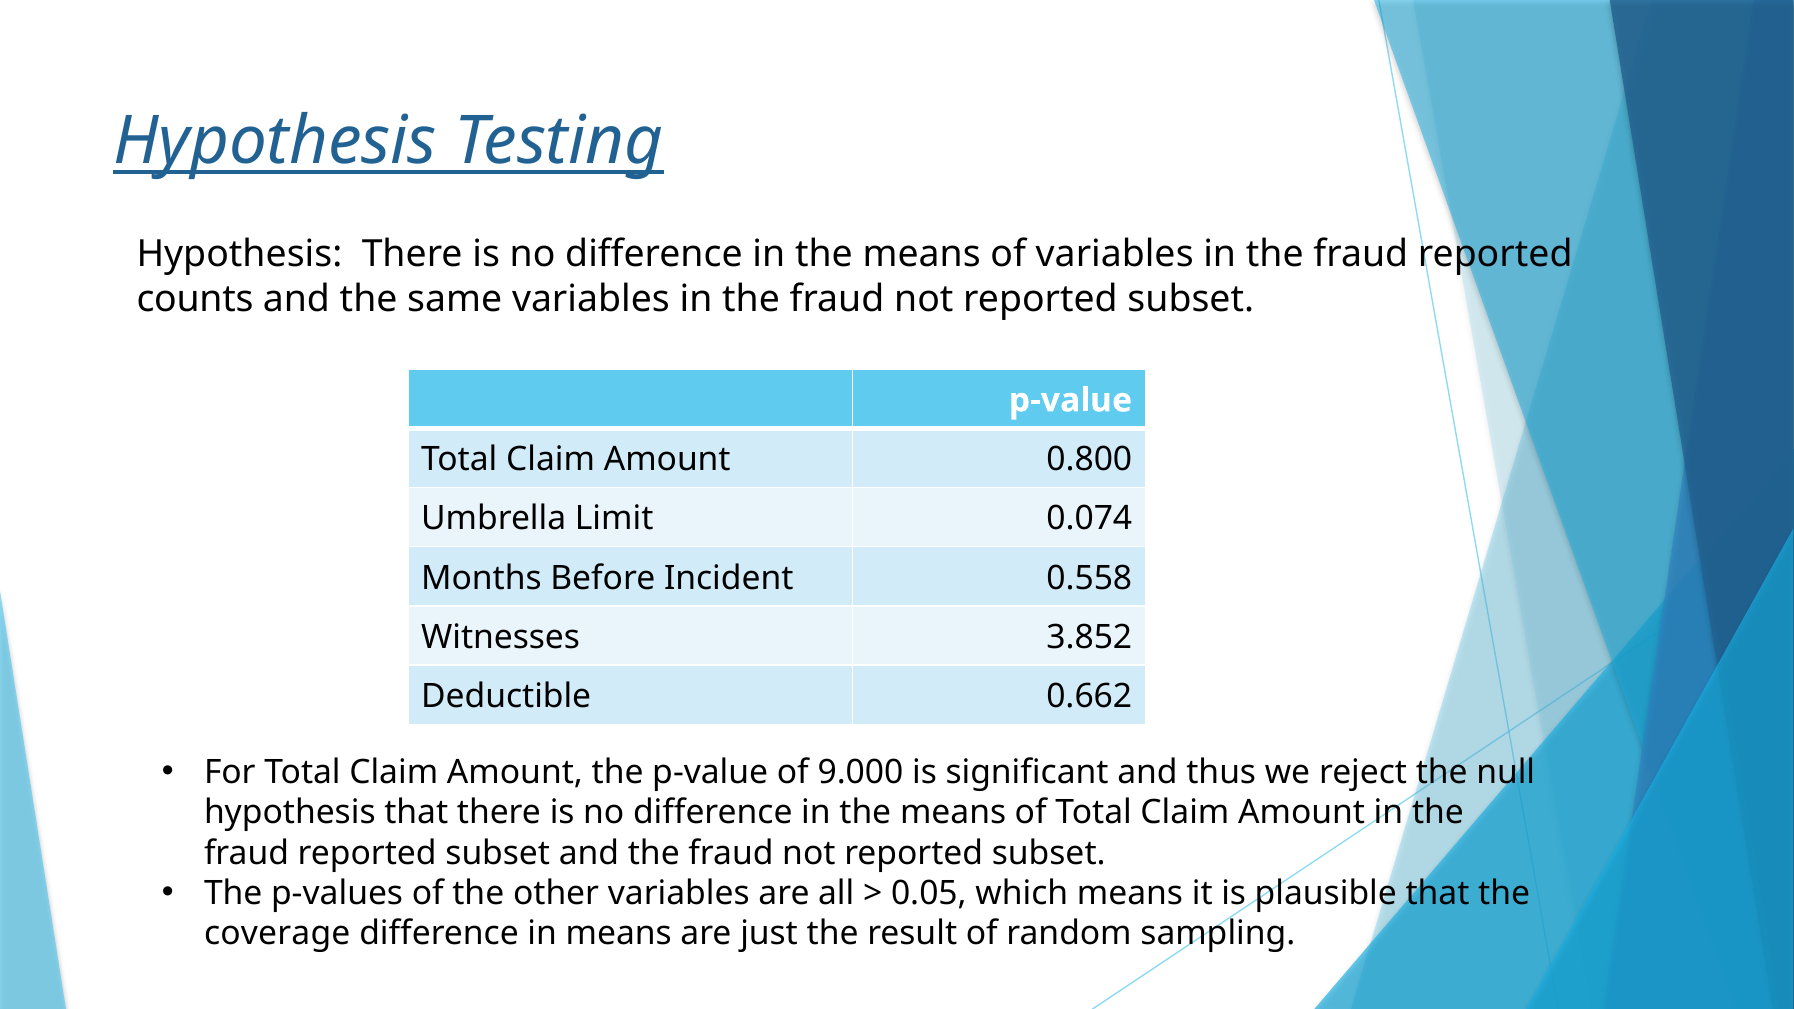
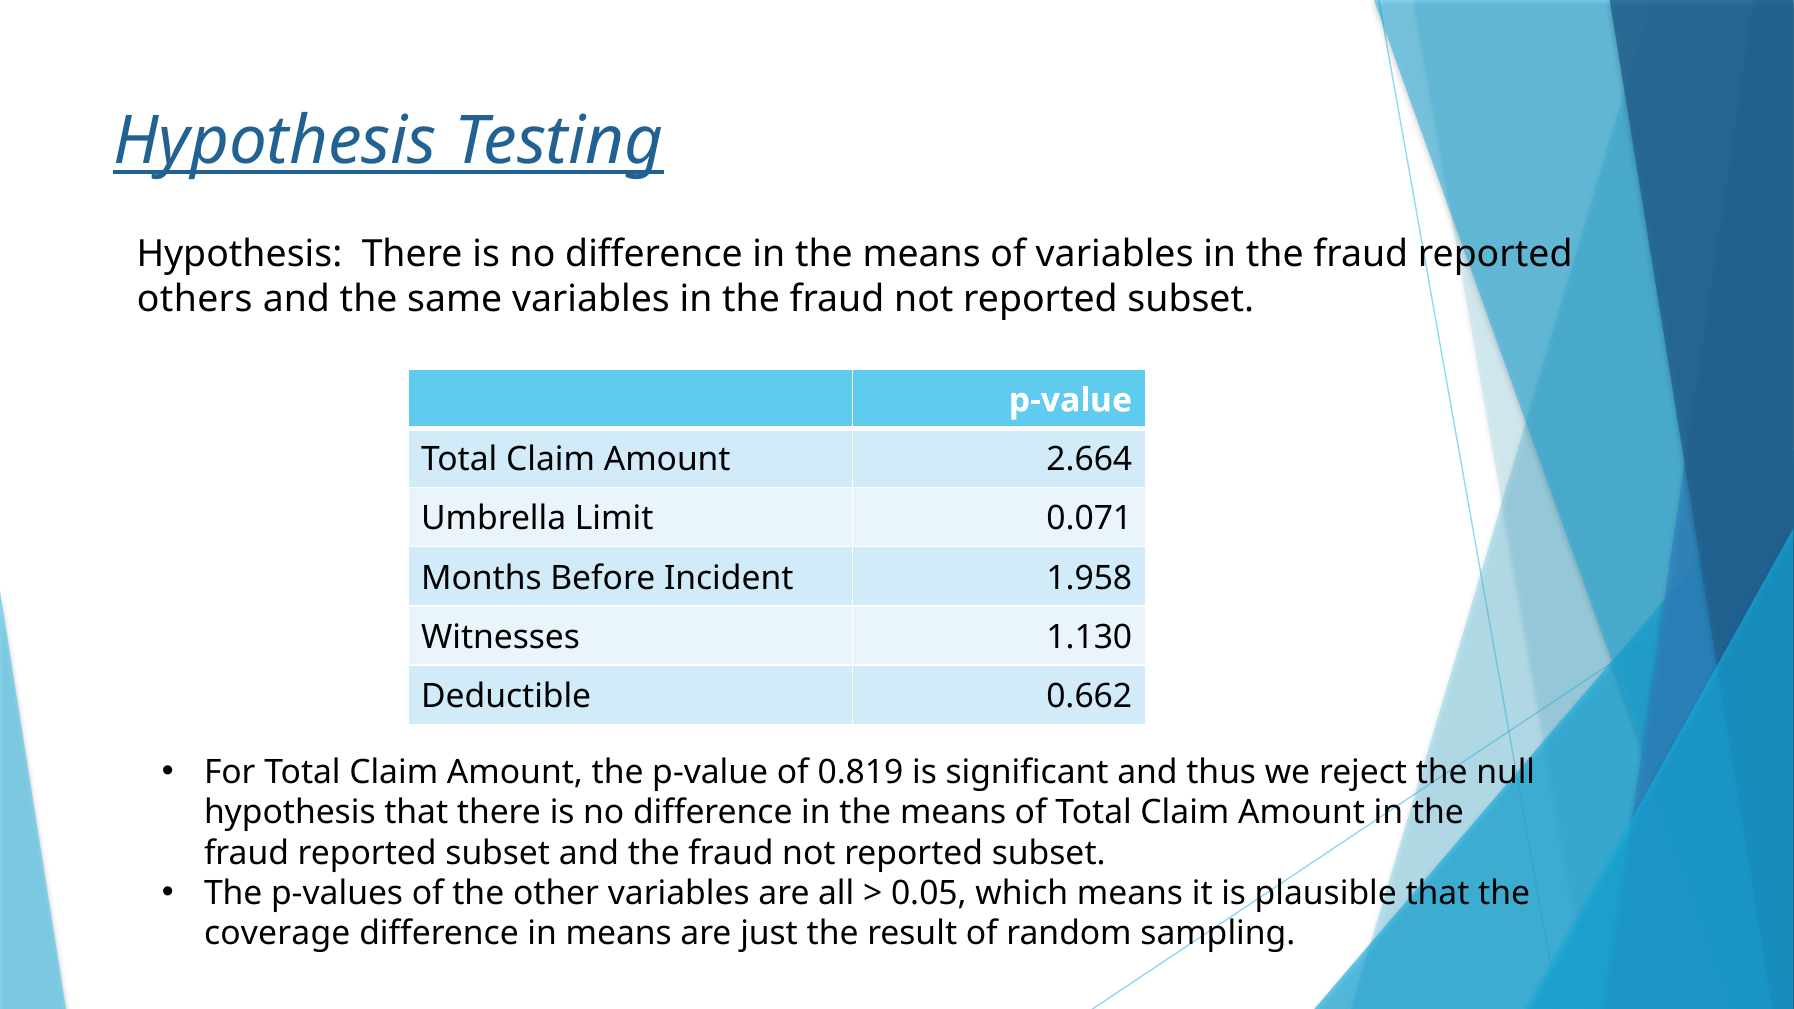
counts: counts -> others
0.800: 0.800 -> 2.664
0.074: 0.074 -> 0.071
0.558: 0.558 -> 1.958
3.852: 3.852 -> 1.130
9.000: 9.000 -> 0.819
